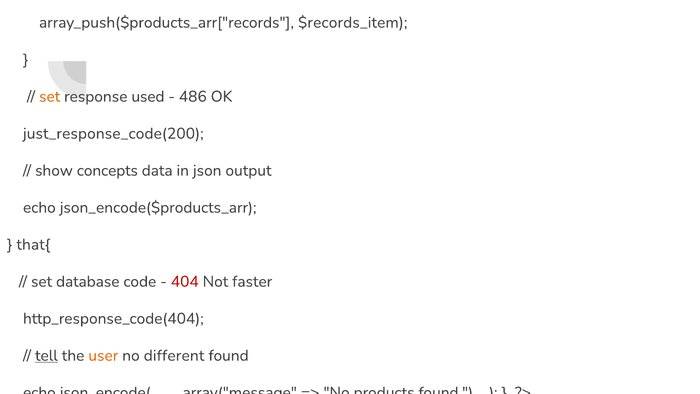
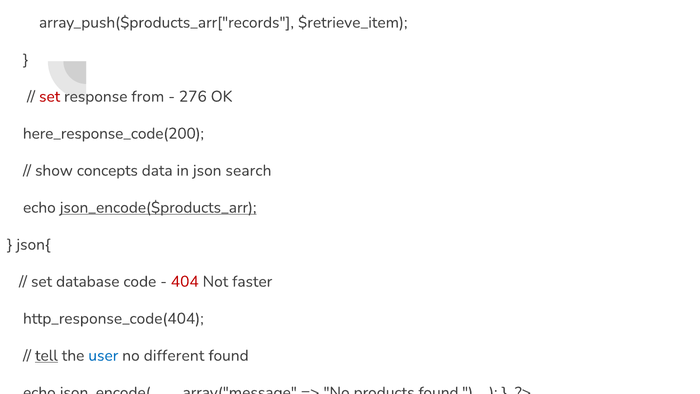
$records_item: $records_item -> $retrieve_item
set at (50, 96) colour: orange -> red
used: used -> from
486: 486 -> 276
just_response_code(200: just_response_code(200 -> here_response_code(200
output: output -> search
json_encode($products_arr underline: none -> present
that{: that{ -> json{
user colour: orange -> blue
